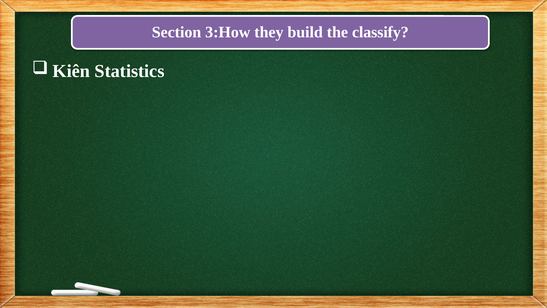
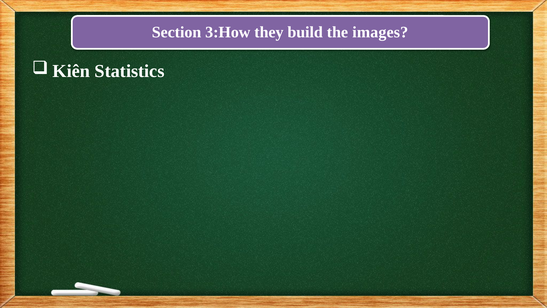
classify: classify -> images
